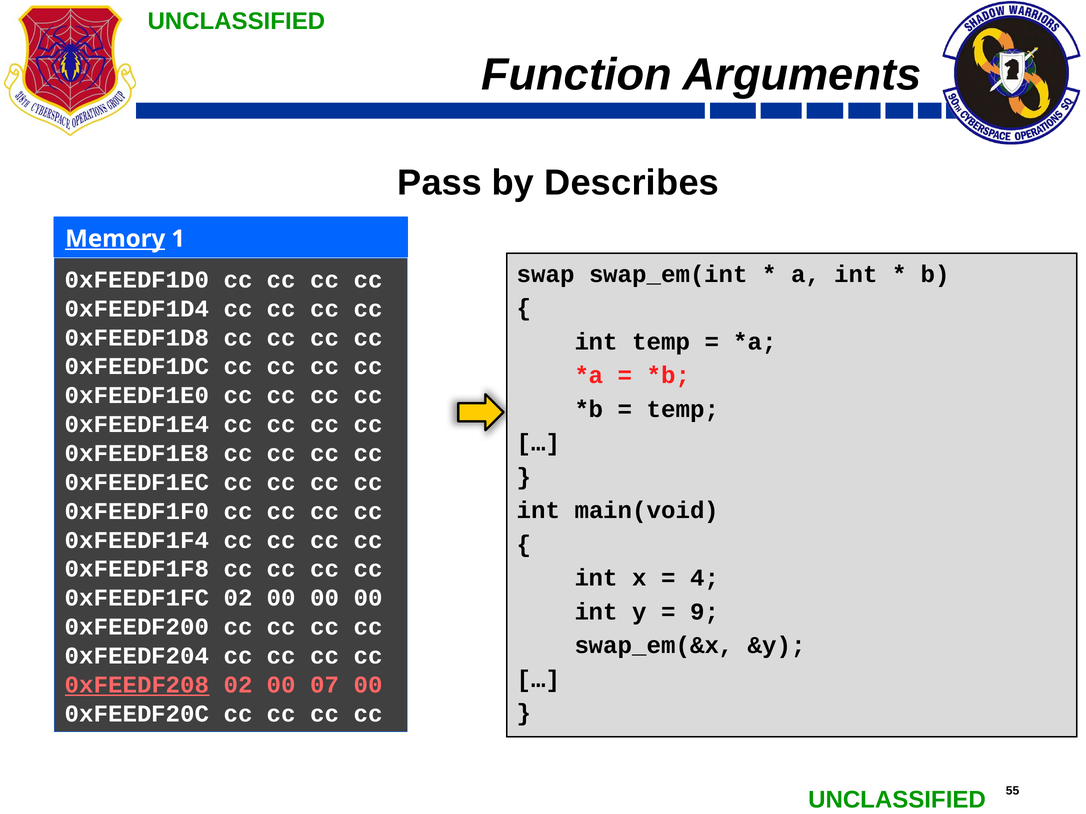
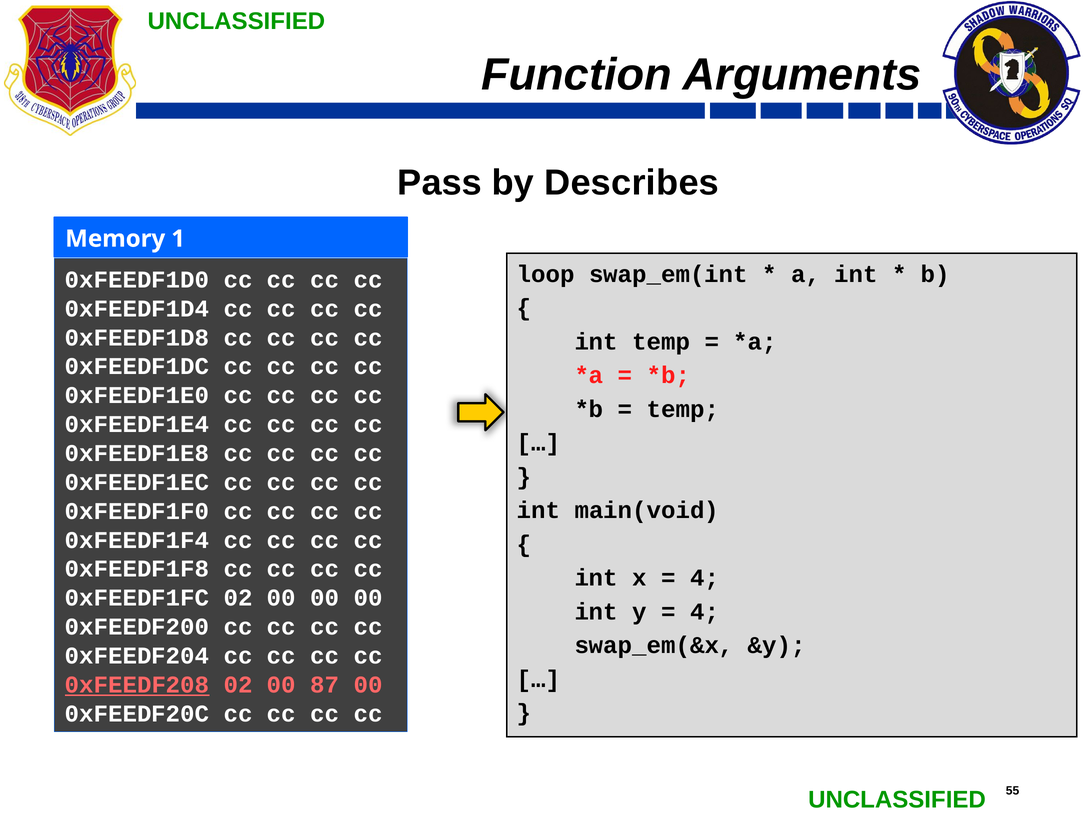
Memory underline: present -> none
swap: swap -> loop
9 at (705, 612): 9 -> 4
07: 07 -> 87
